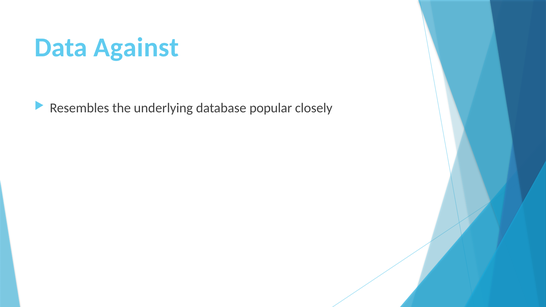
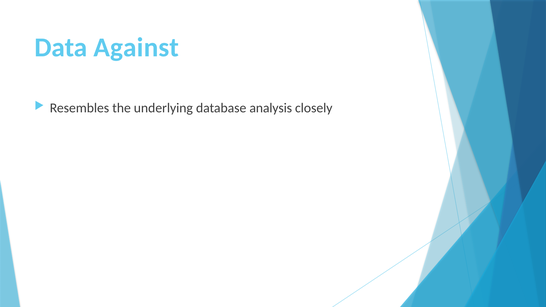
popular: popular -> analysis
